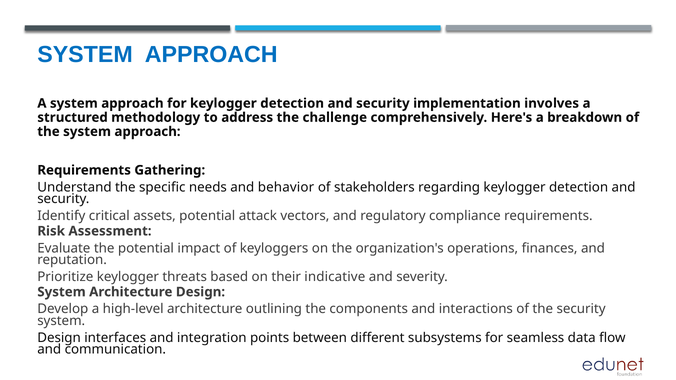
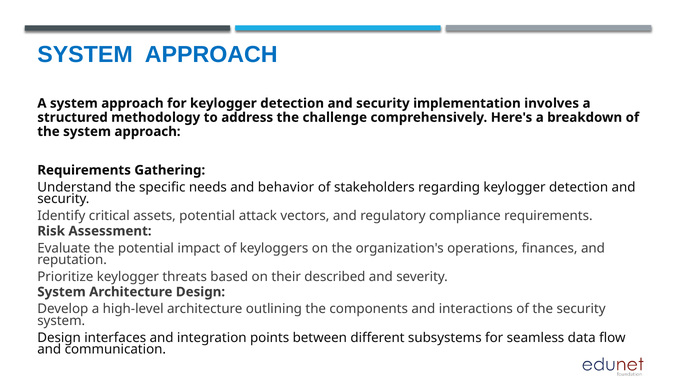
indicative: indicative -> described
